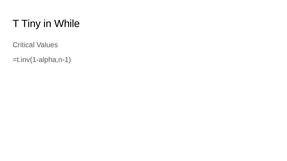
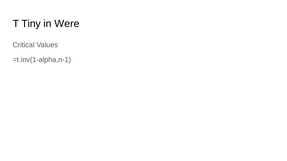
While: While -> Were
